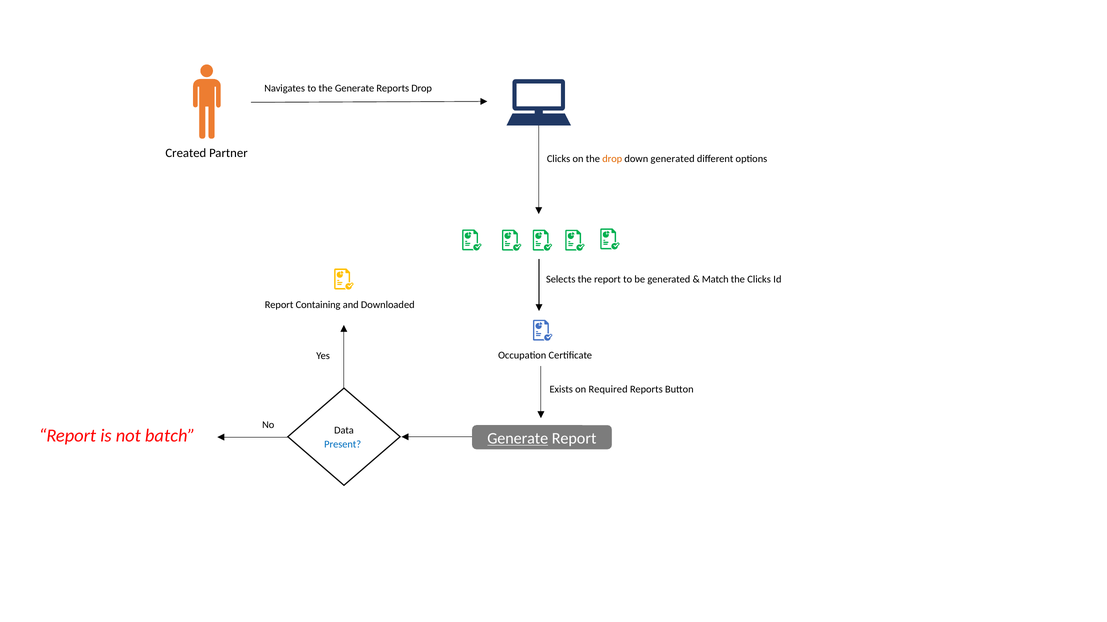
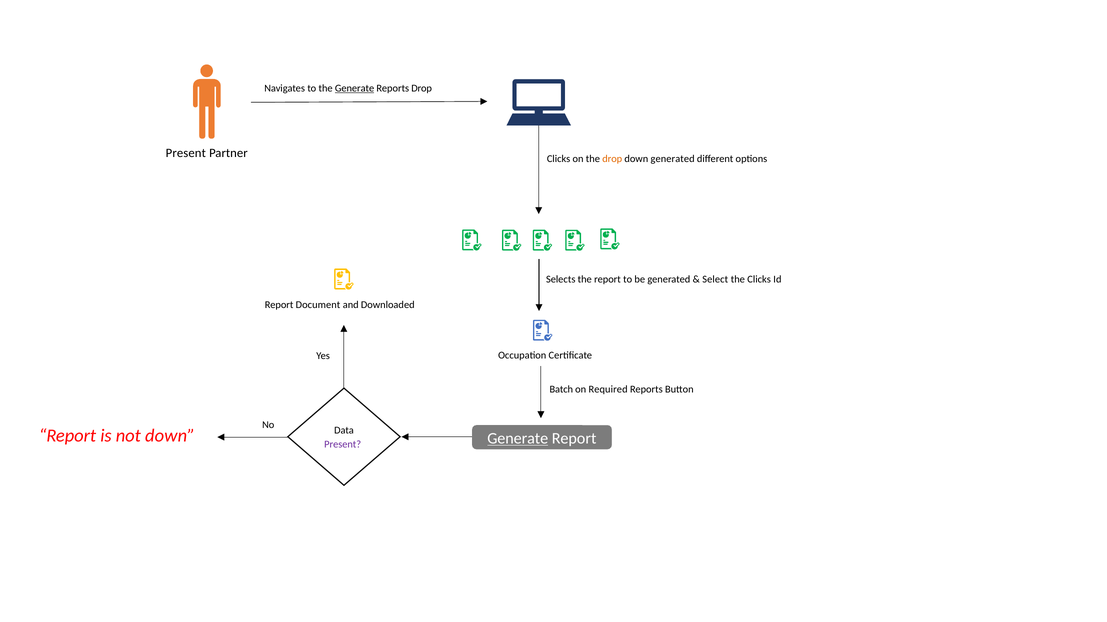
Generate at (355, 88) underline: none -> present
Created at (186, 153): Created -> Present
Match: Match -> Select
Containing: Containing -> Document
Exists: Exists -> Batch
not batch: batch -> down
Present at (343, 445) colour: blue -> purple
